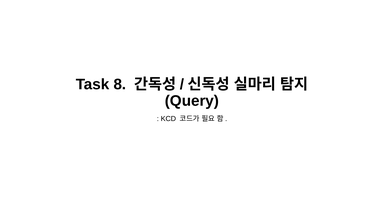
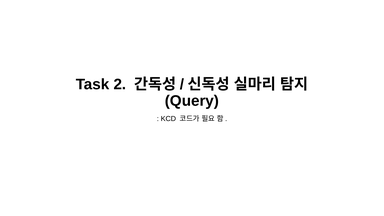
8: 8 -> 2
